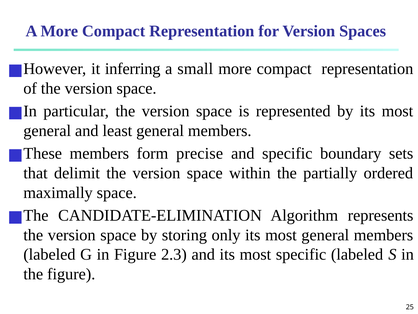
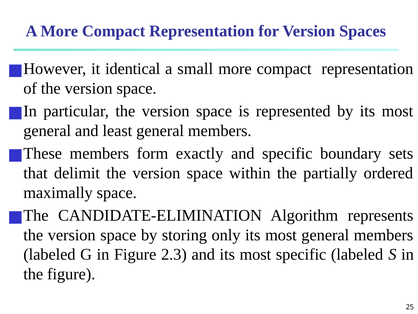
inferring: inferring -> identical
precise: precise -> exactly
